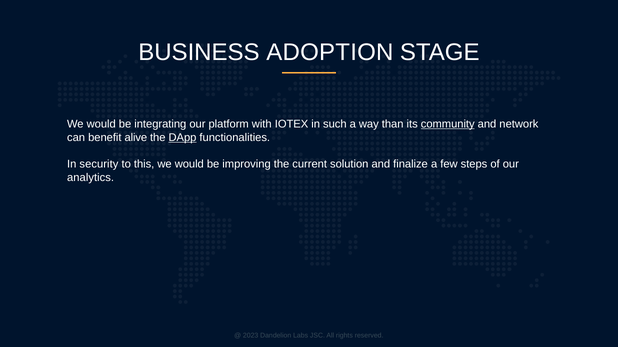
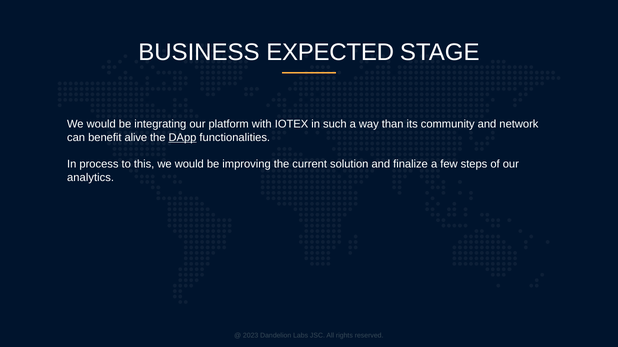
ADOPTION: ADOPTION -> EXPECTED
community underline: present -> none
security: security -> process
